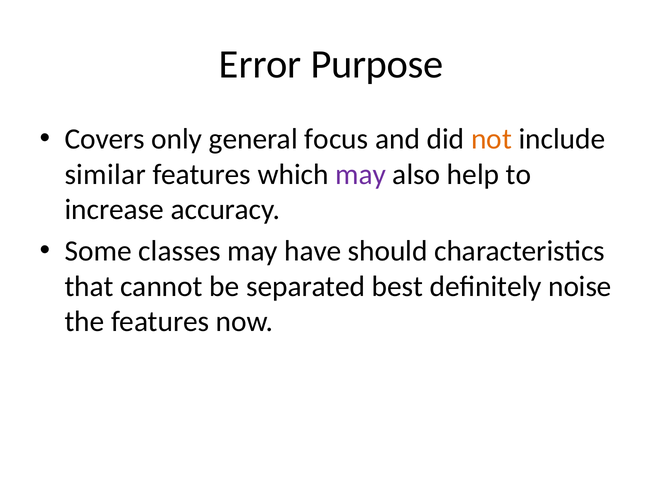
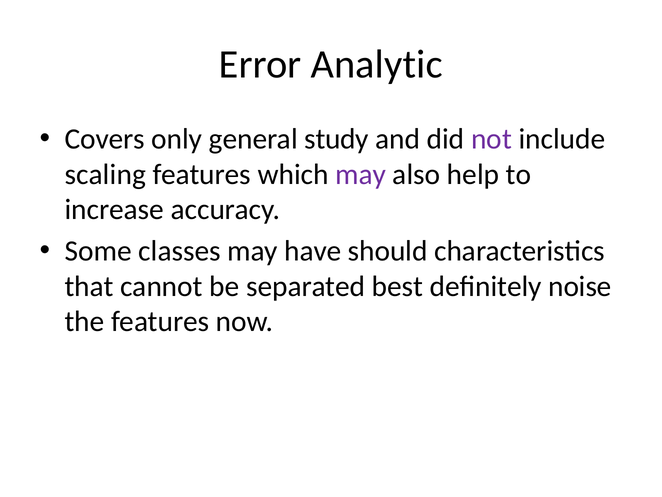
Purpose: Purpose -> Analytic
focus: focus -> study
not colour: orange -> purple
similar: similar -> scaling
